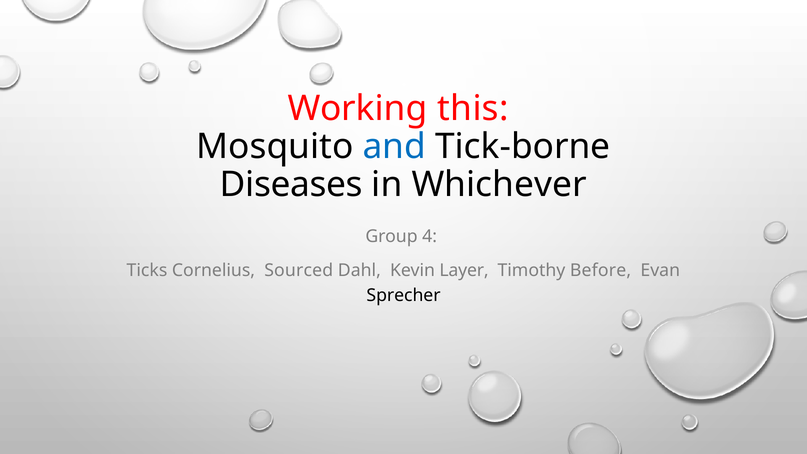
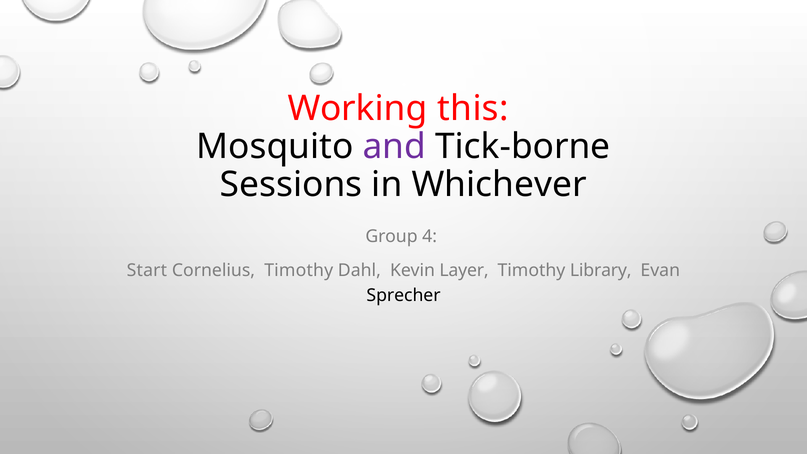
and colour: blue -> purple
Diseases: Diseases -> Sessions
Ticks: Ticks -> Start
Cornelius Sourced: Sourced -> Timothy
Before: Before -> Library
